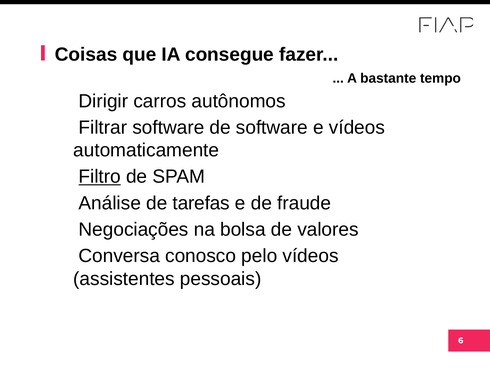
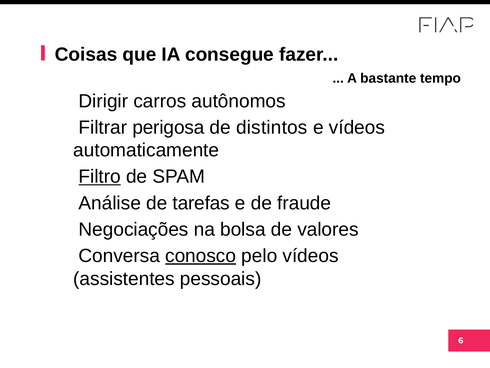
Filtrar software: software -> perigosa
de software: software -> distintos
conosco underline: none -> present
